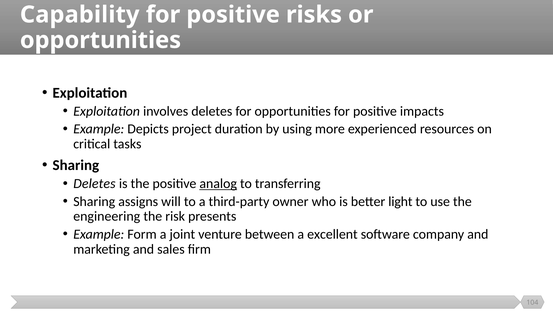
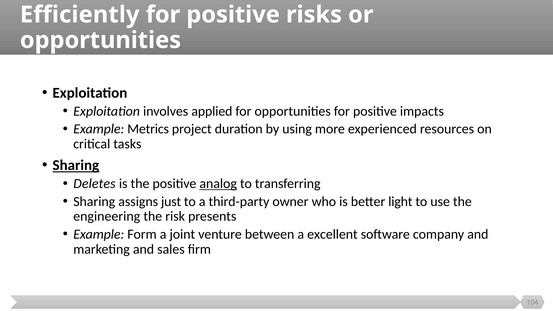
Capability: Capability -> Efficiently
involves deletes: deletes -> applied
Depicts: Depicts -> Metrics
Sharing at (76, 165) underline: none -> present
will: will -> just
